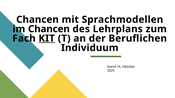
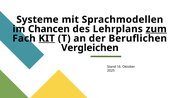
Chancen at (37, 20): Chancen -> Systeme
zum underline: none -> present
Individuum: Individuum -> Vergleichen
